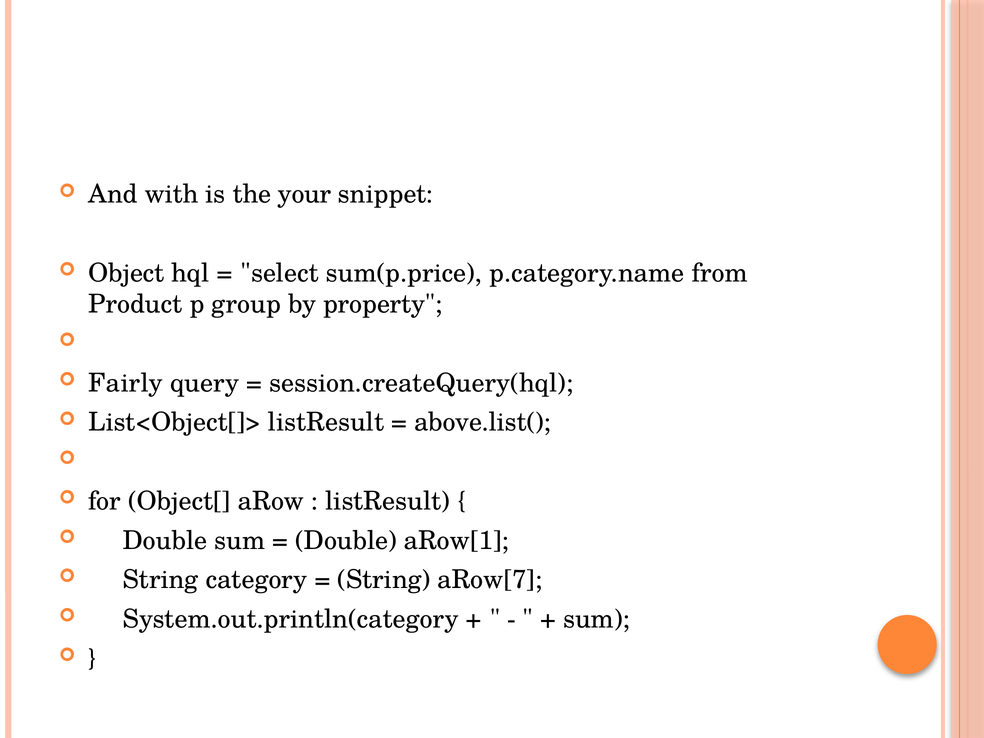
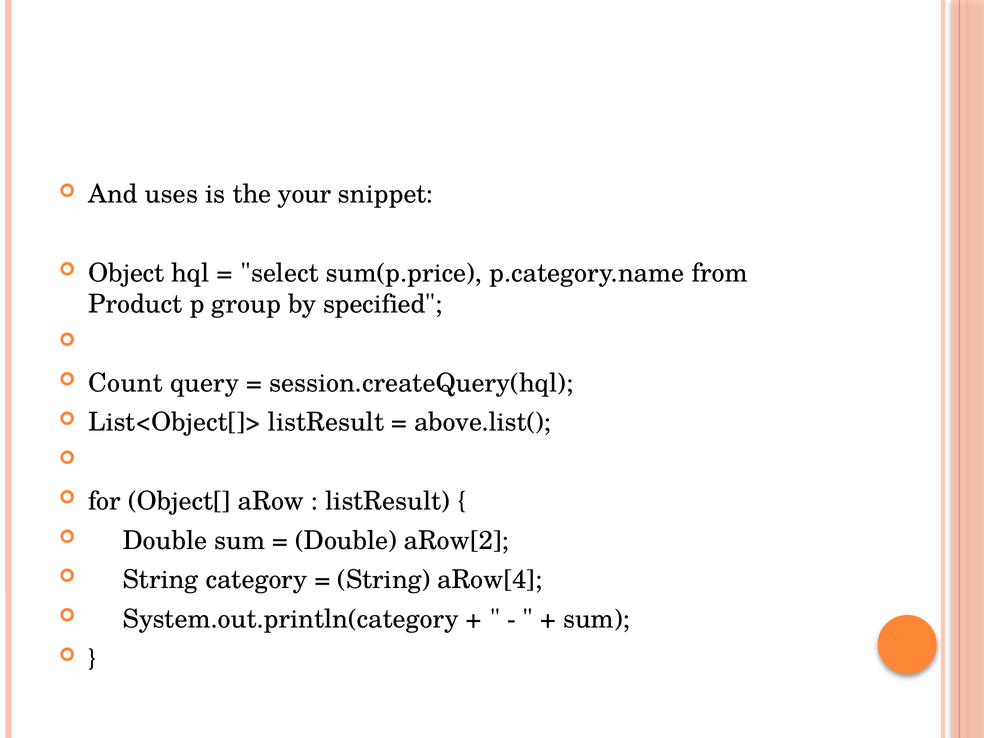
with: with -> uses
property: property -> specified
Fairly: Fairly -> Count
aRow[1: aRow[1 -> aRow[2
aRow[7: aRow[7 -> aRow[4
